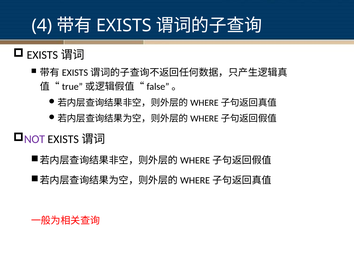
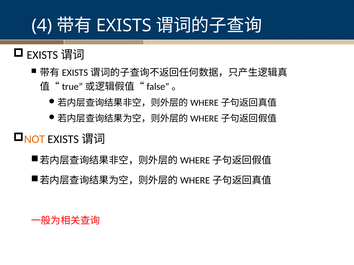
NOT colour: purple -> orange
